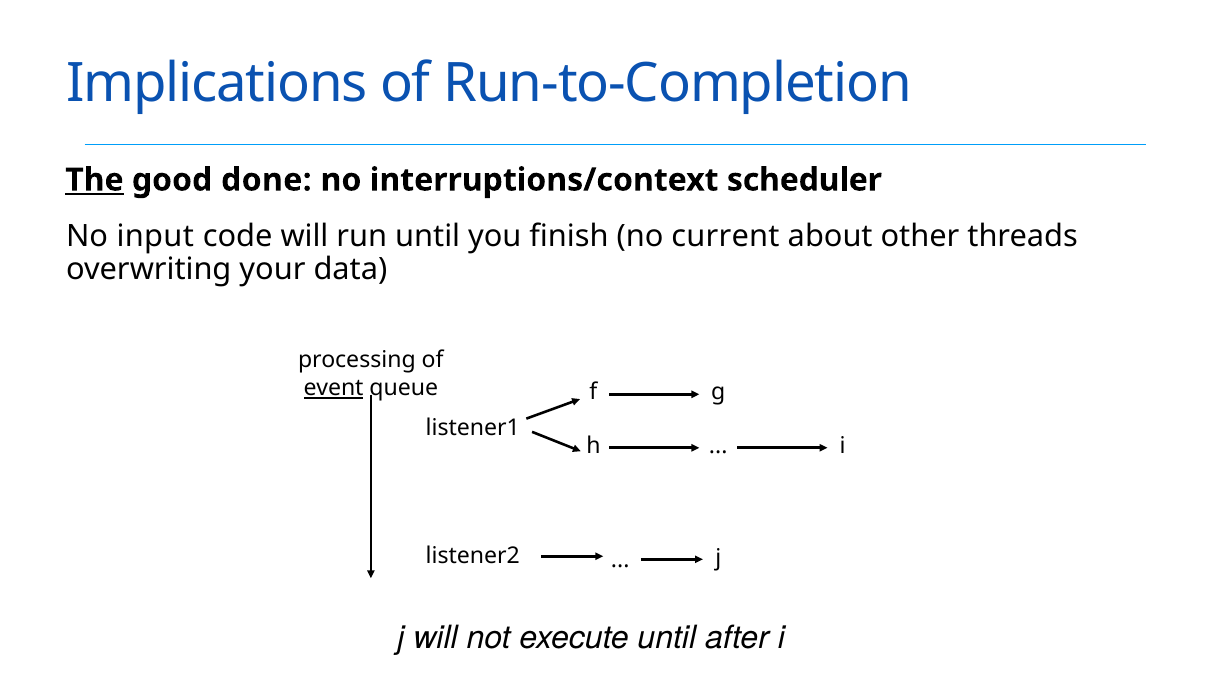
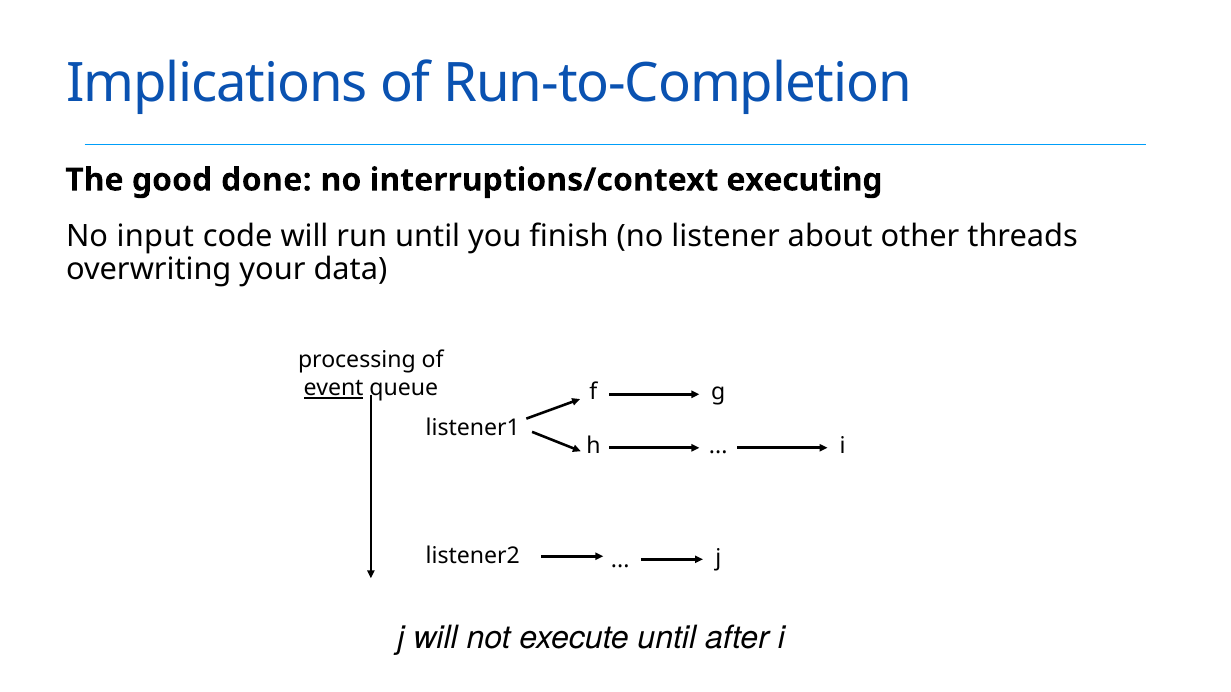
The underline: present -> none
scheduler: scheduler -> executing
current: current -> listener
